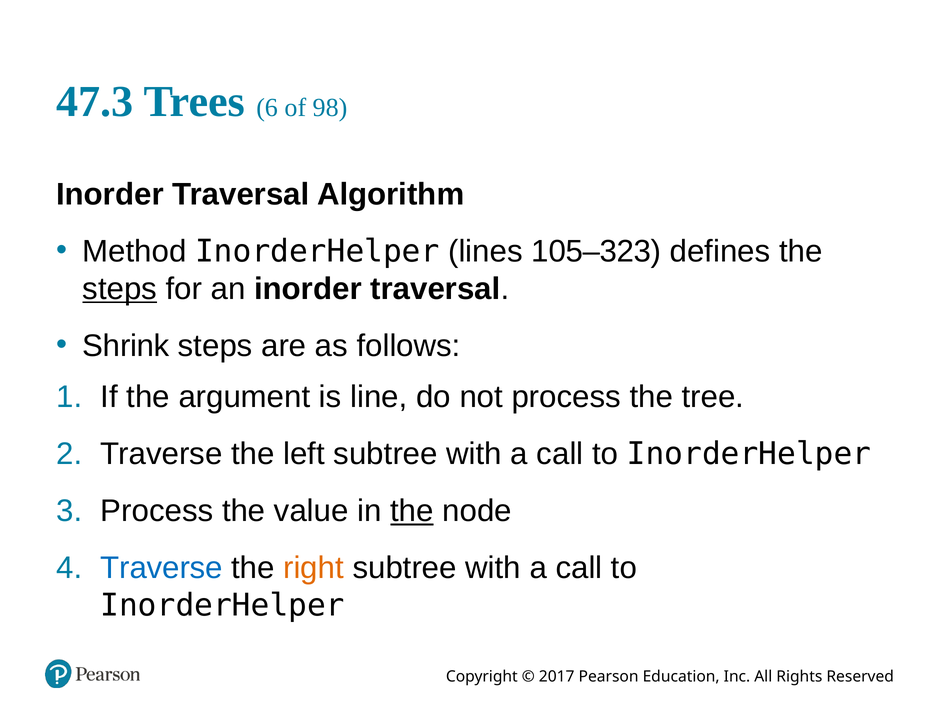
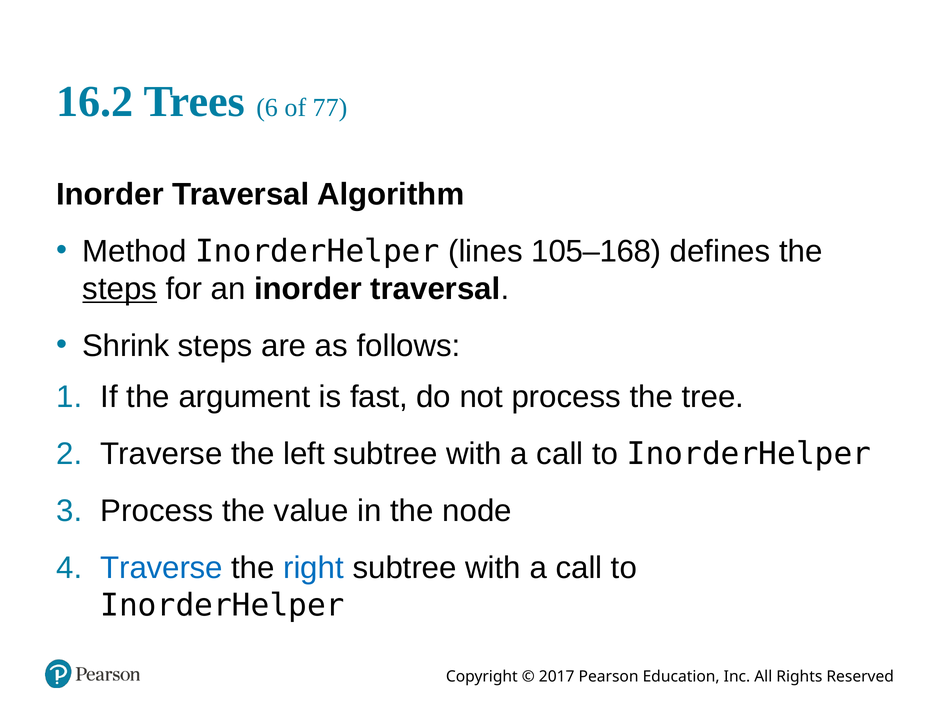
47.3: 47.3 -> 16.2
98: 98 -> 77
105–323: 105–323 -> 105–168
line: line -> fast
the at (412, 511) underline: present -> none
right colour: orange -> blue
